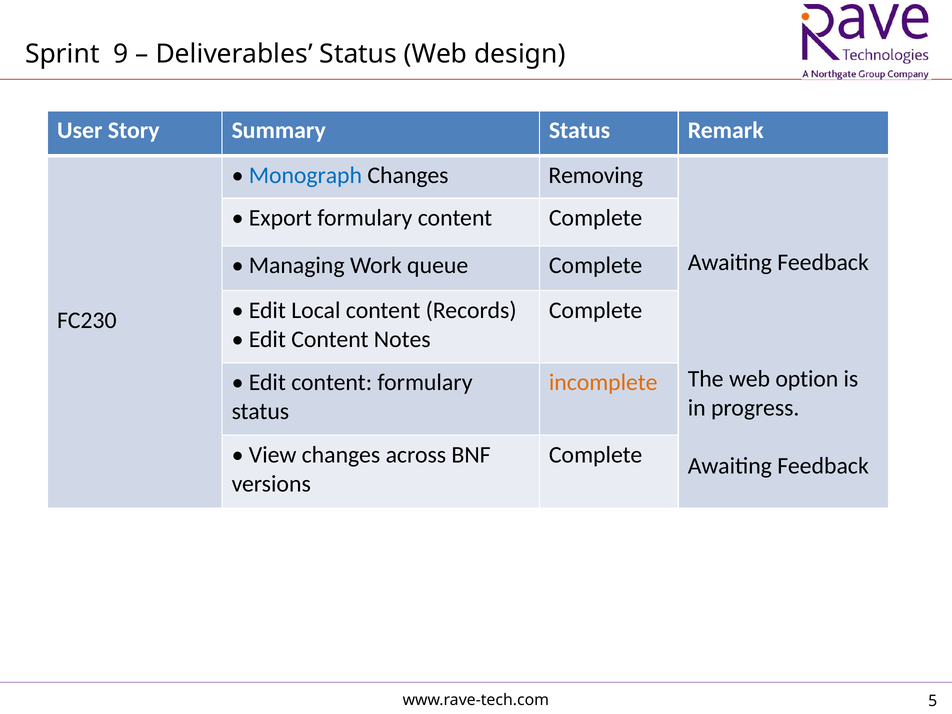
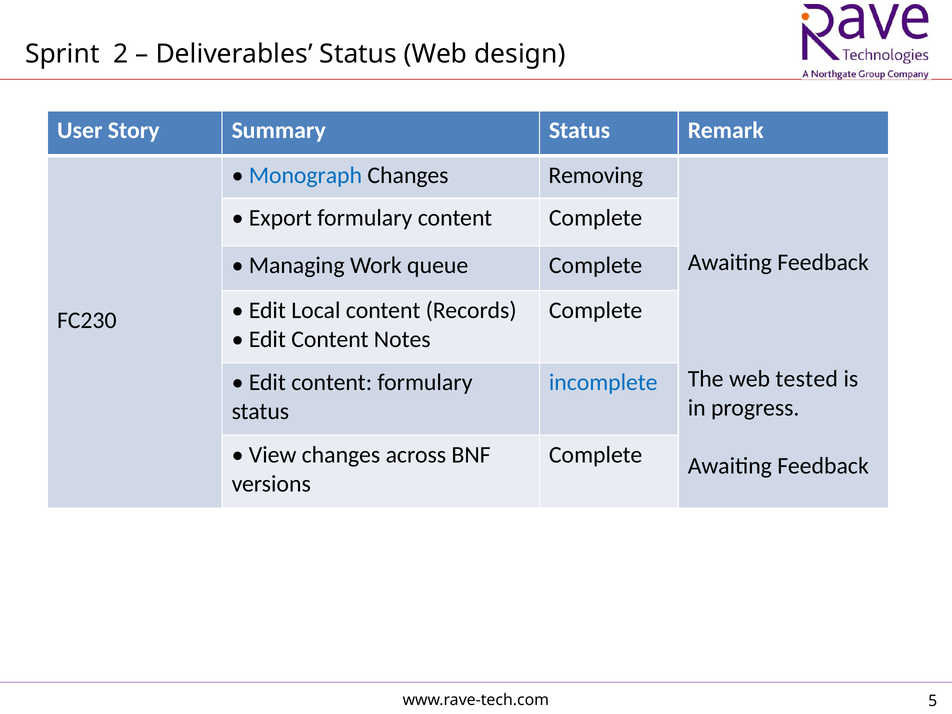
9: 9 -> 2
option: option -> tested
incomplete colour: orange -> blue
